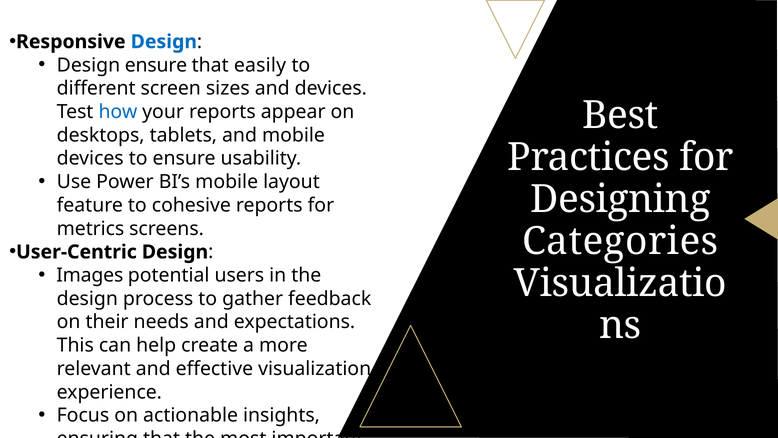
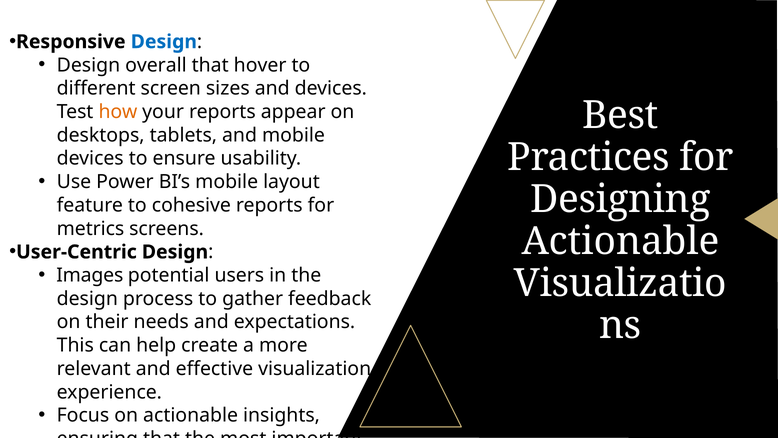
Design ensure: ensure -> overall
that easily: easily -> hover
how colour: blue -> orange
Categories at (620, 241): Categories -> Actionable
